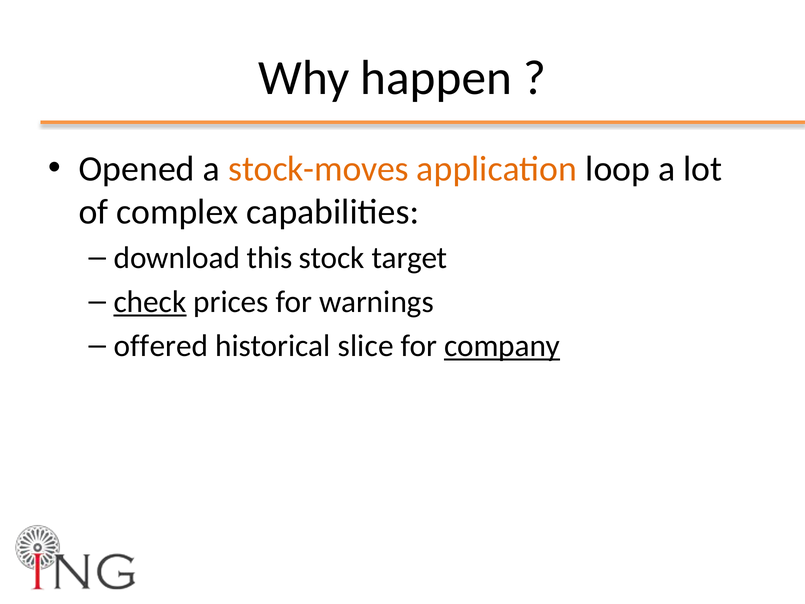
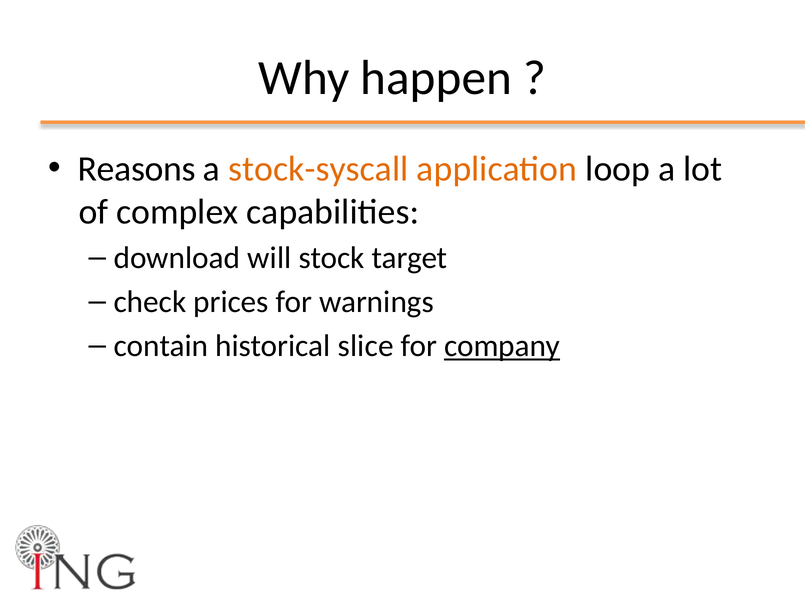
Opened: Opened -> Reasons
stock-moves: stock-moves -> stock-syscall
this: this -> will
check underline: present -> none
offered: offered -> contain
